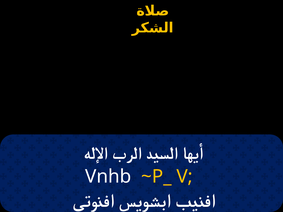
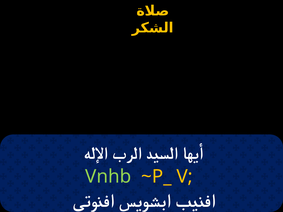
Vnhb colour: white -> light green
